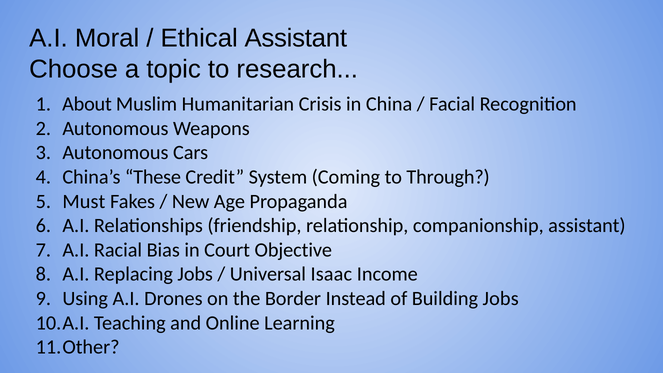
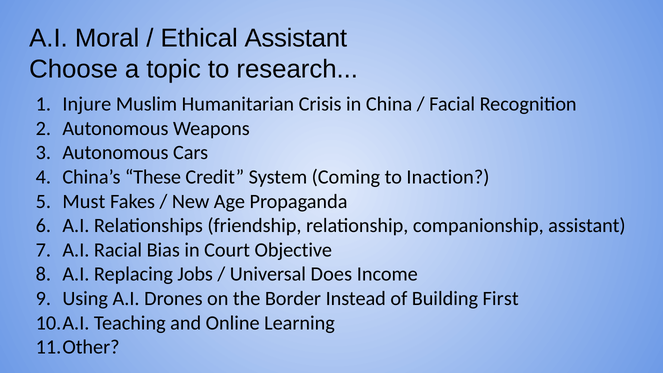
About: About -> Injure
Through: Through -> Inaction
Isaac: Isaac -> Does
Building Jobs: Jobs -> First
